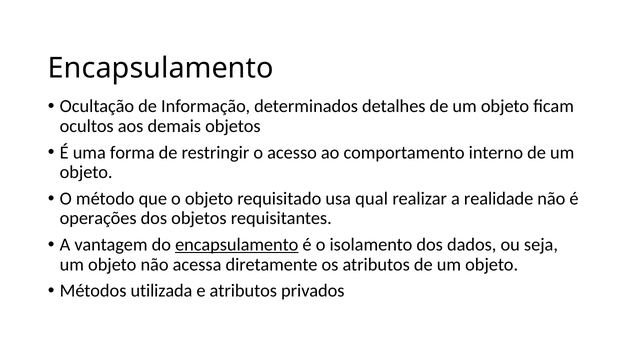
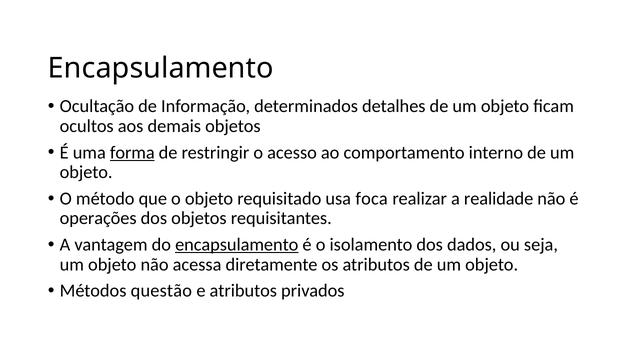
forma underline: none -> present
qual: qual -> foca
utilizada: utilizada -> questão
